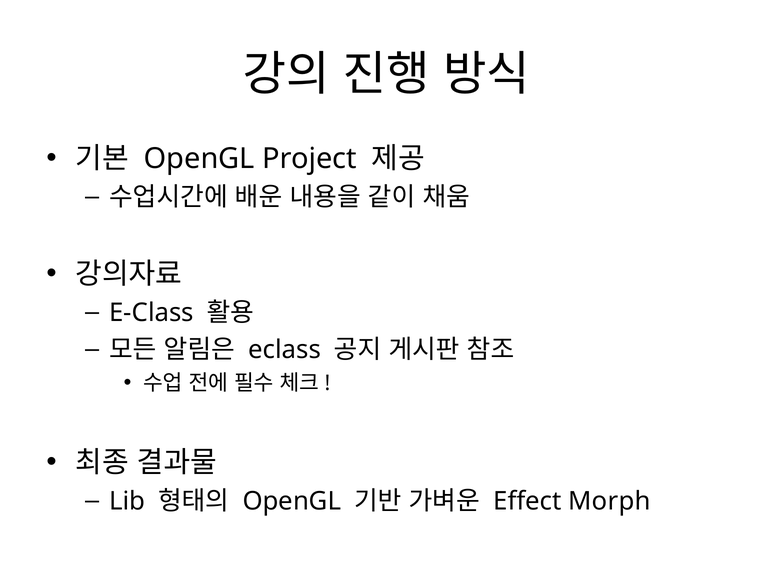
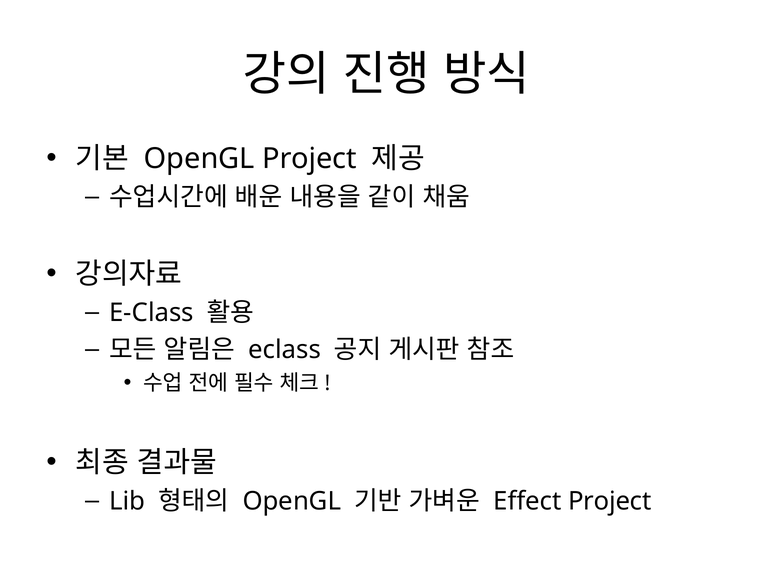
Effect Morph: Morph -> Project
